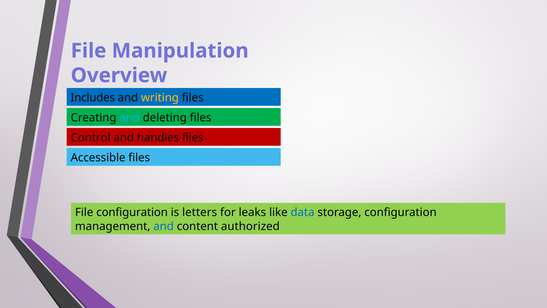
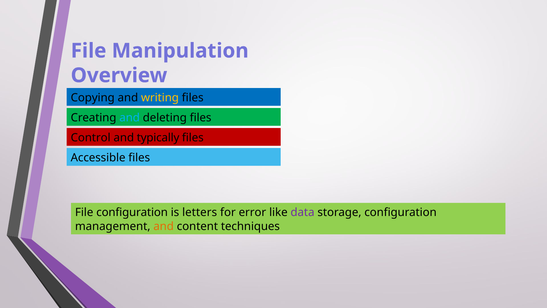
Includes: Includes -> Copying
handles: handles -> typically
leaks: leaks -> error
data colour: blue -> purple
and at (164, 226) colour: blue -> orange
authorized: authorized -> techniques
